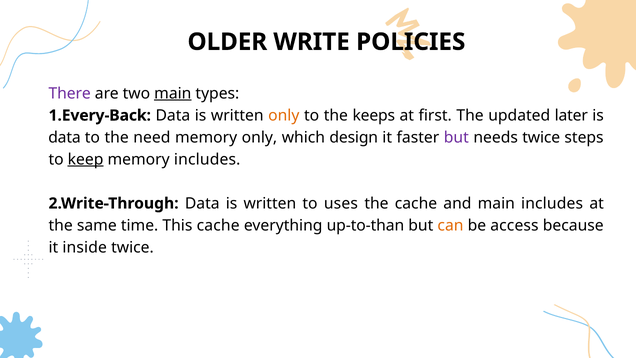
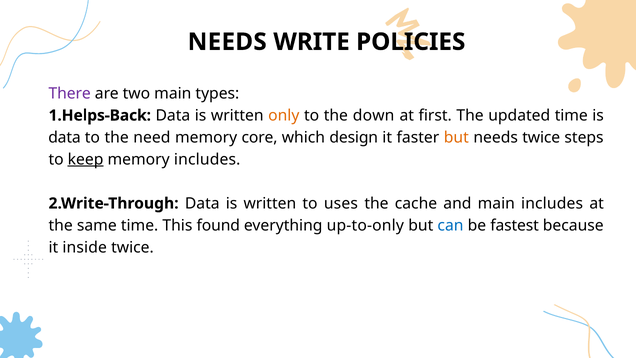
OLDER at (227, 42): OLDER -> NEEDS
main at (173, 93) underline: present -> none
1.Every-Back: 1.Every-Back -> 1.Helps-Back
keeps: keeps -> down
updated later: later -> time
memory only: only -> core
but at (456, 137) colour: purple -> orange
This cache: cache -> found
up-to-than: up-to-than -> up-to-only
can colour: orange -> blue
access: access -> fastest
